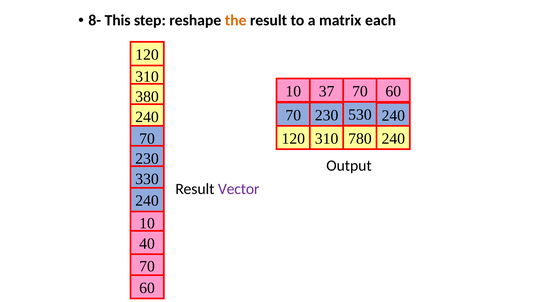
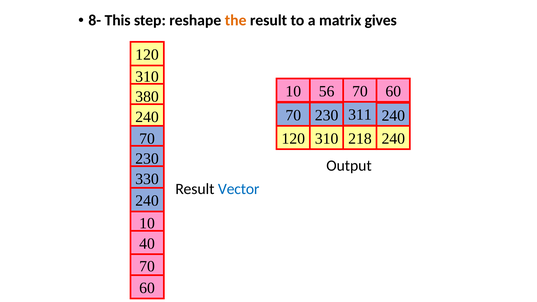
each: each -> gives
37: 37 -> 56
530: 530 -> 311
780: 780 -> 218
Vector colour: purple -> blue
